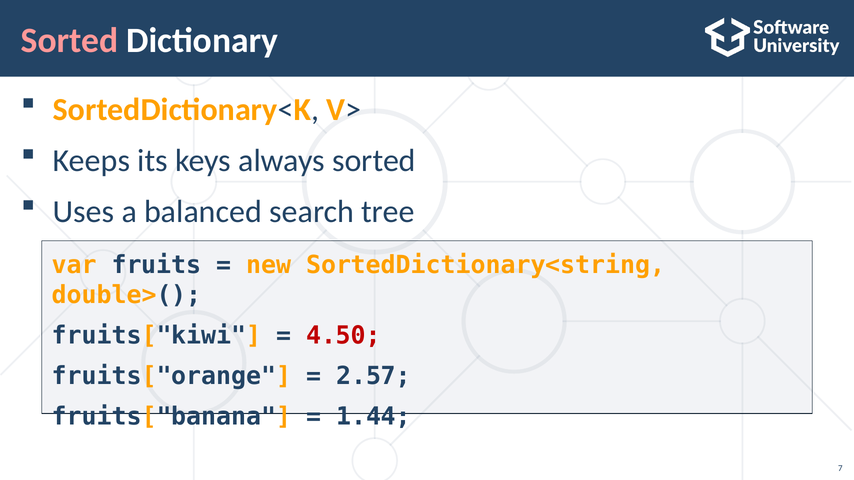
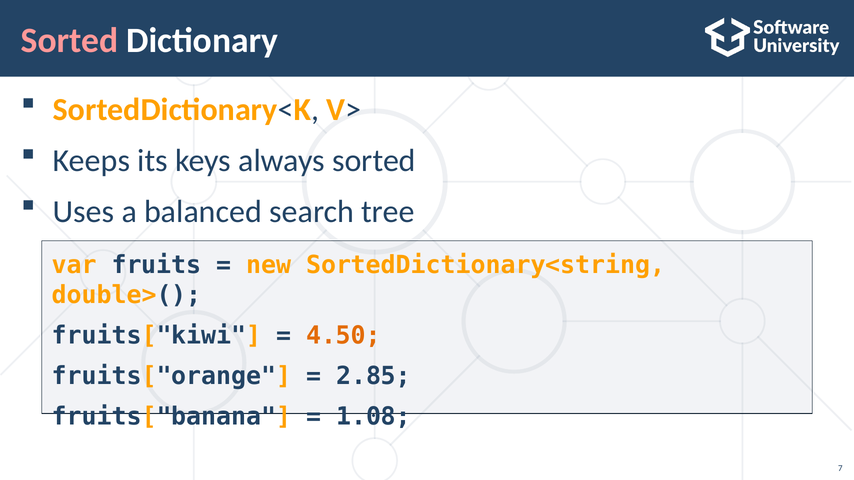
4.50 colour: red -> orange
2.57: 2.57 -> 2.85
1.44: 1.44 -> 1.08
